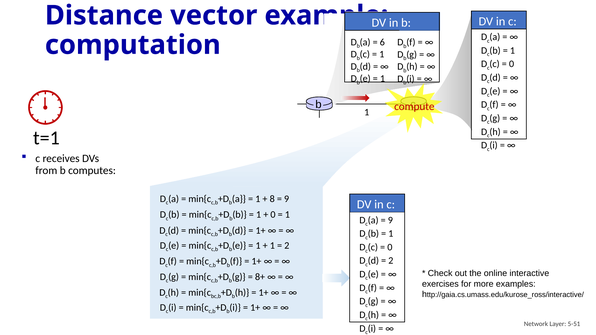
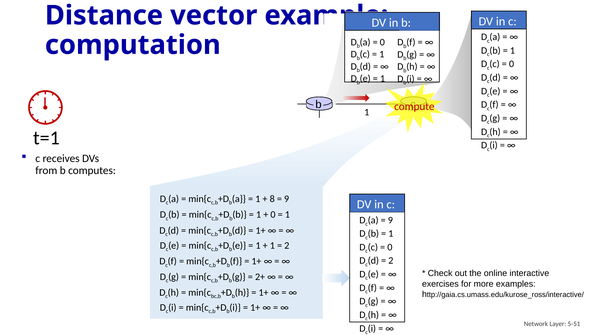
6 at (382, 42): 6 -> 0
8+: 8+ -> 2+
